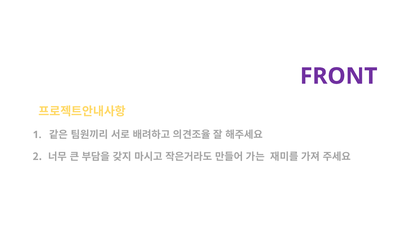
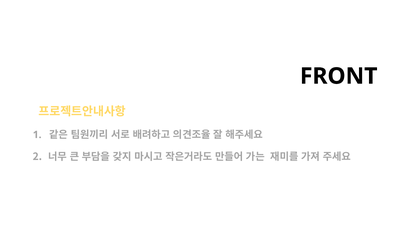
FRONT colour: purple -> black
